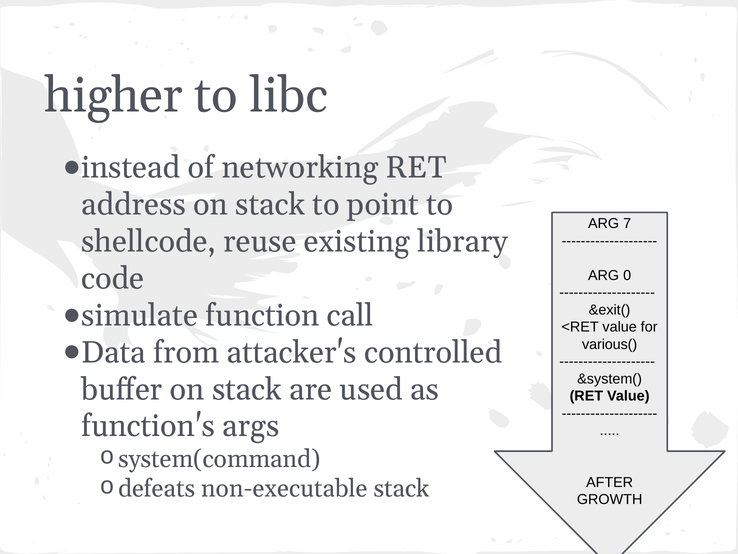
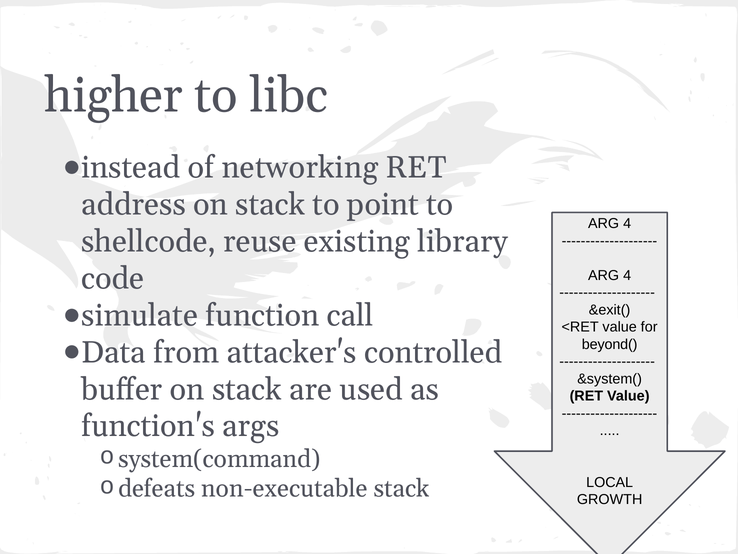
7 at (627, 223): 7 -> 4
0 at (627, 275): 0 -> 4
various(: various( -> beyond(
AFTER: AFTER -> LOCAL
